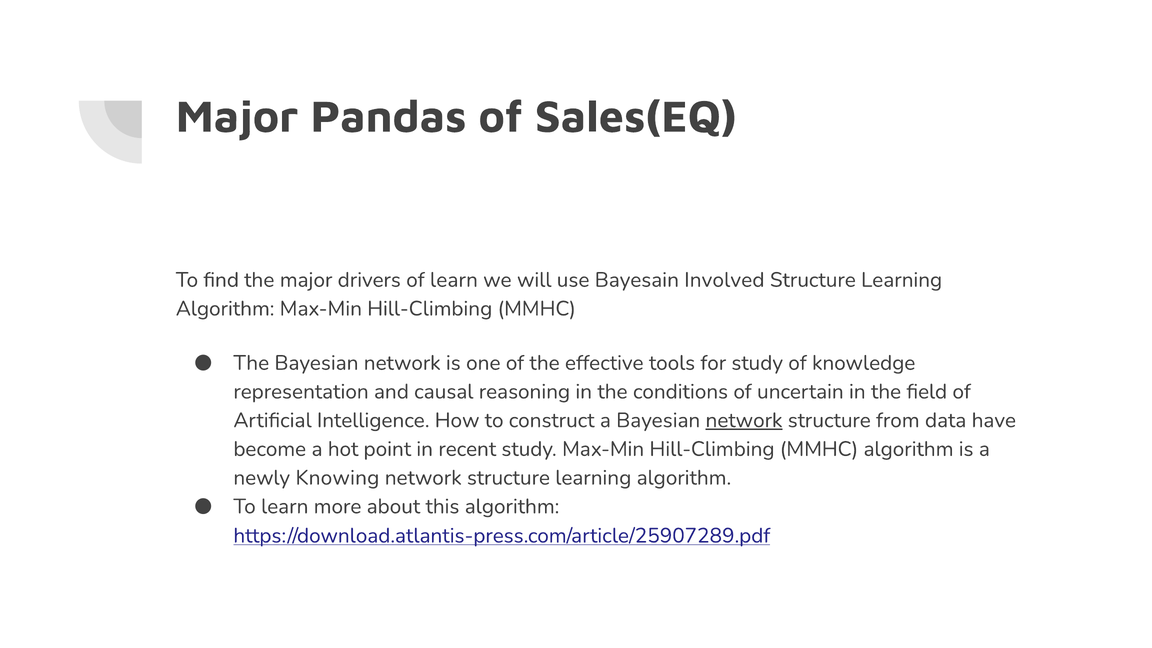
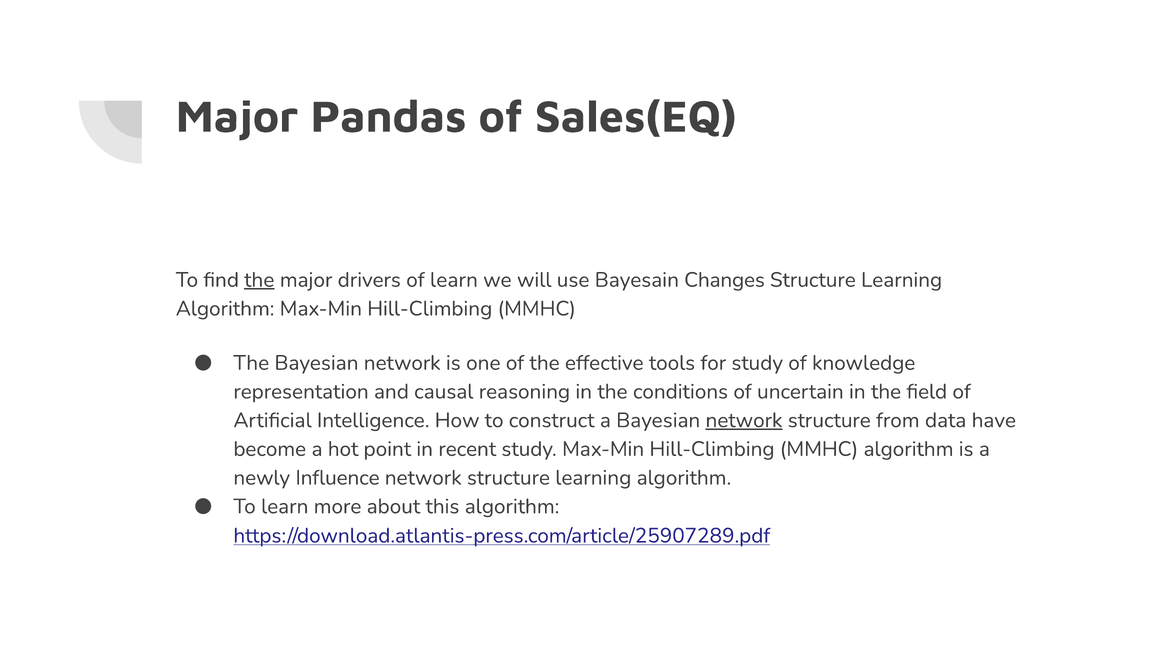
the at (259, 280) underline: none -> present
Involved: Involved -> Changes
Knowing: Knowing -> Influence
